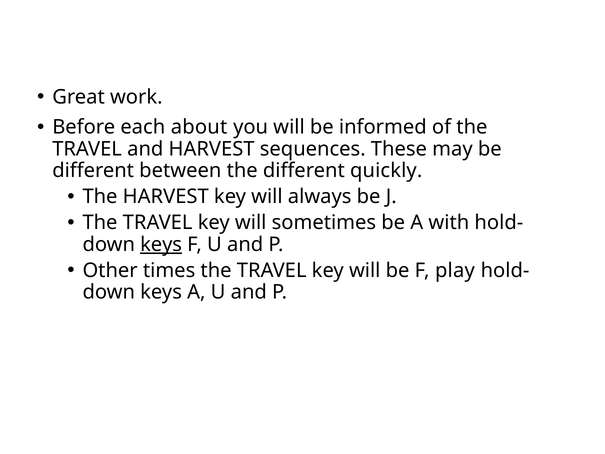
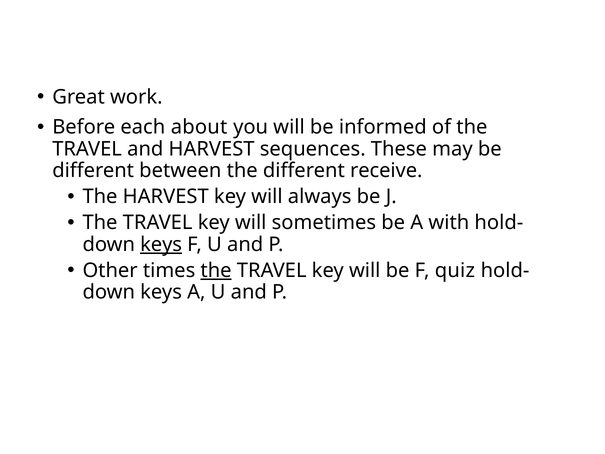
quickly: quickly -> receive
the at (216, 270) underline: none -> present
play: play -> quiz
